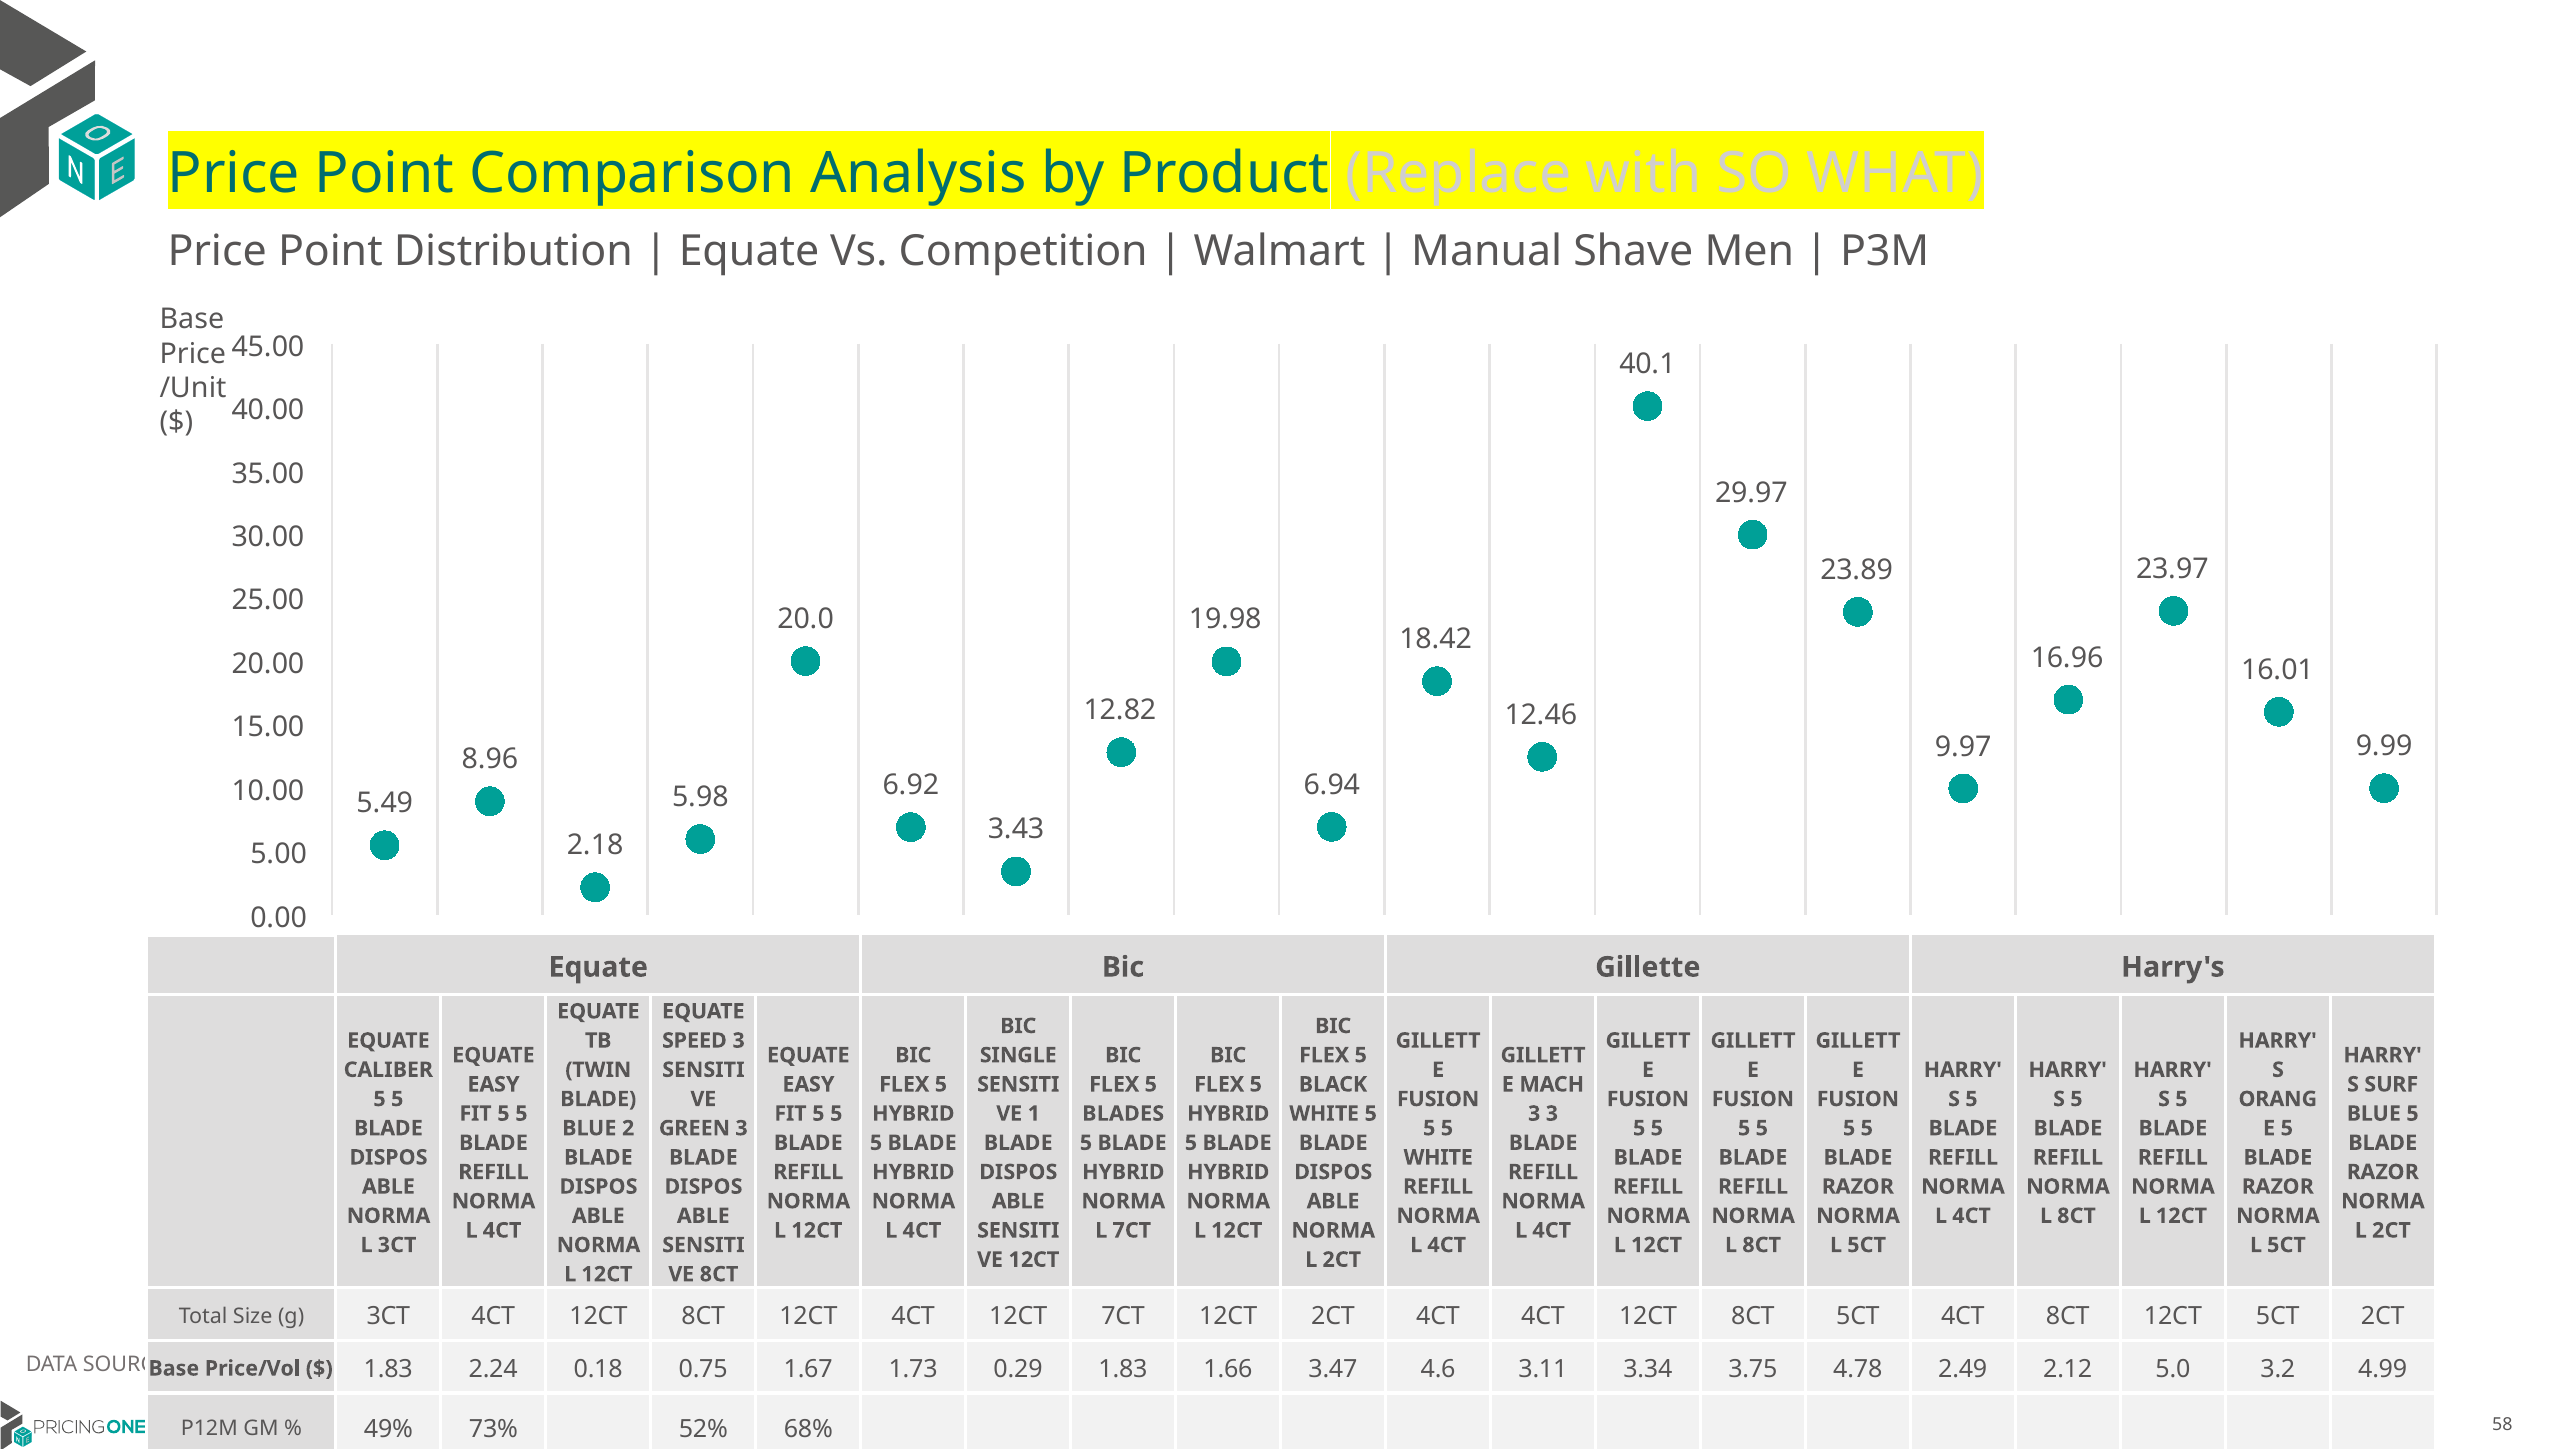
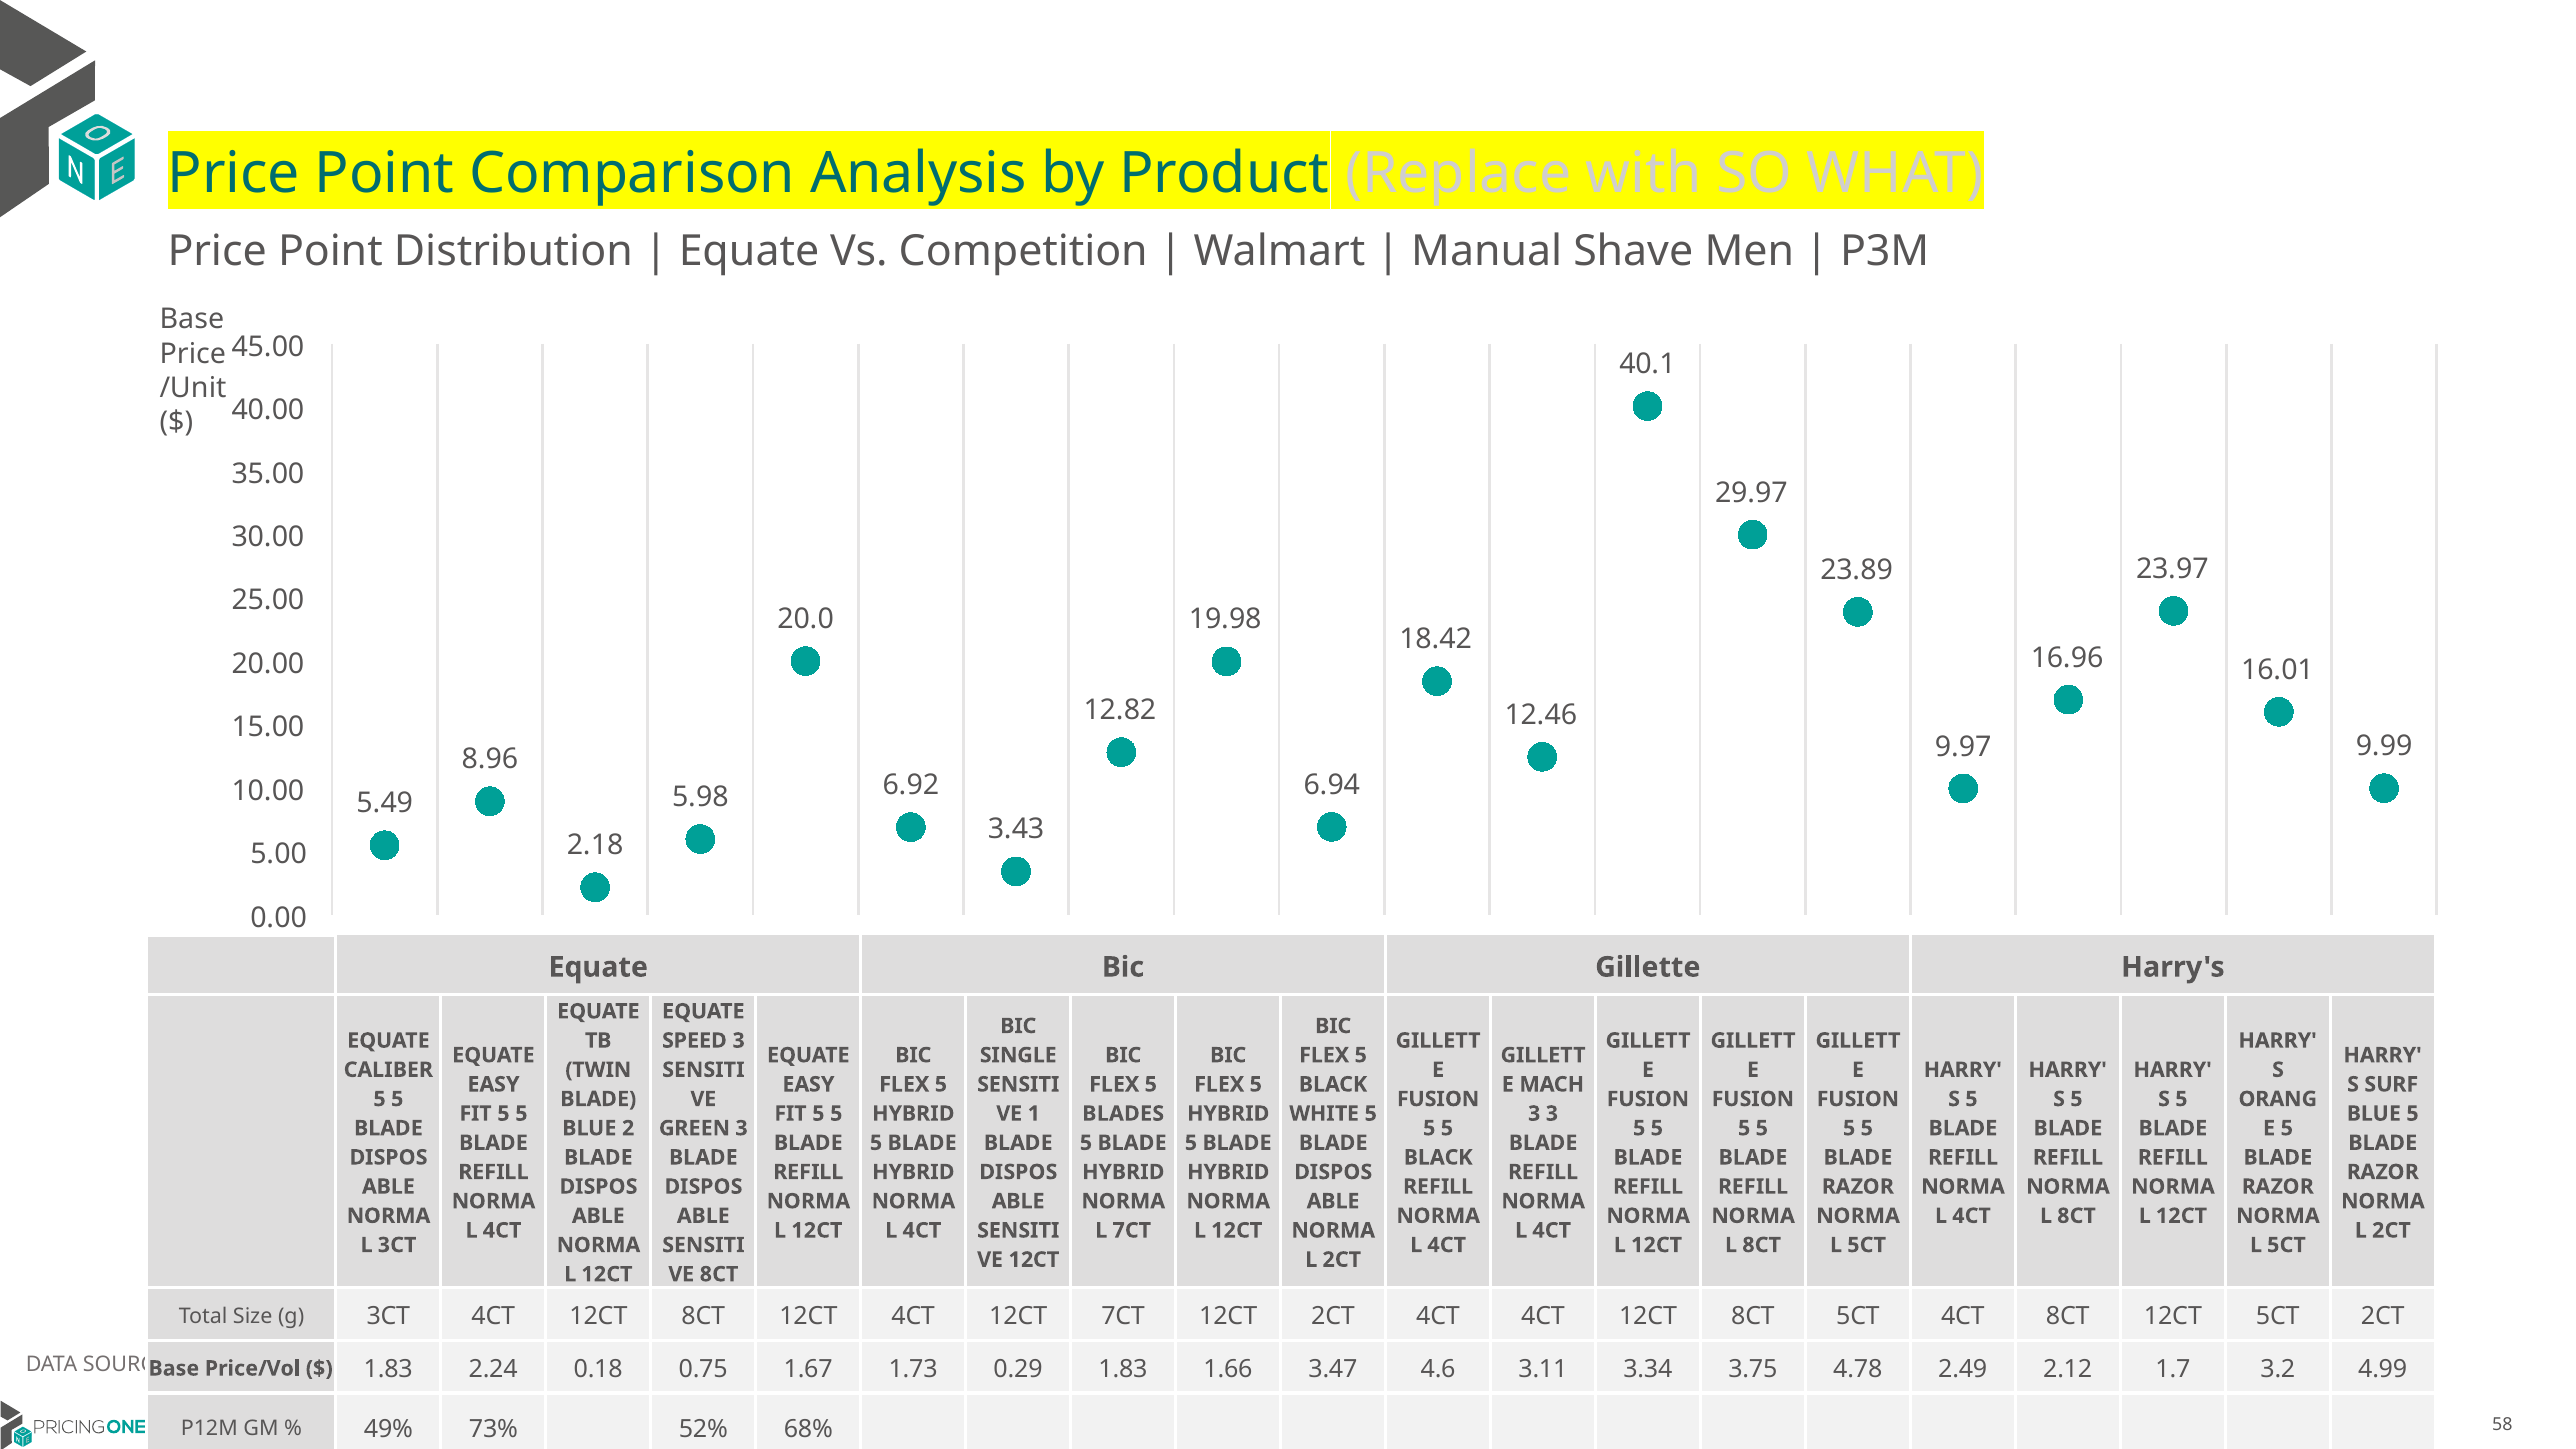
WHITE at (1438, 1157): WHITE -> BLACK
5.0: 5.0 -> 1.7
